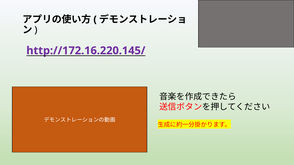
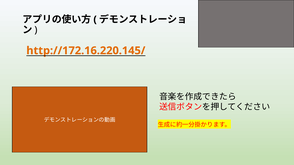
http://172.16.220.145/ colour: purple -> orange
